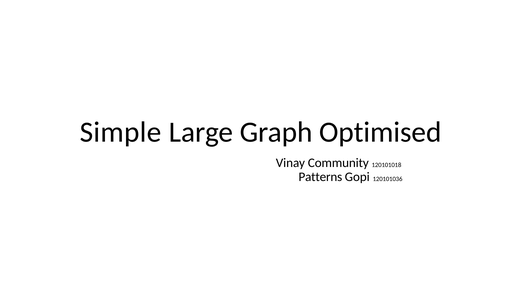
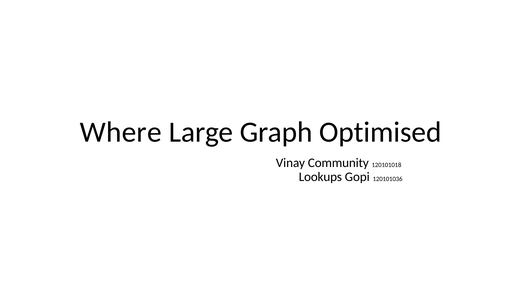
Simple: Simple -> Where
Patterns: Patterns -> Lookups
